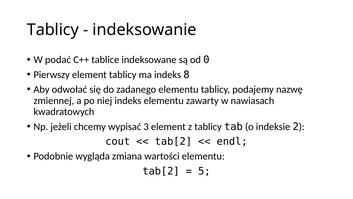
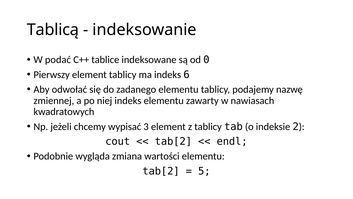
Tablicy at (53, 30): Tablicy -> Tablicą
8: 8 -> 6
